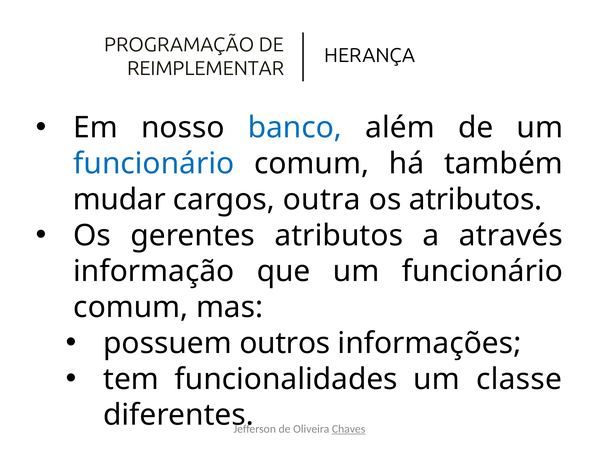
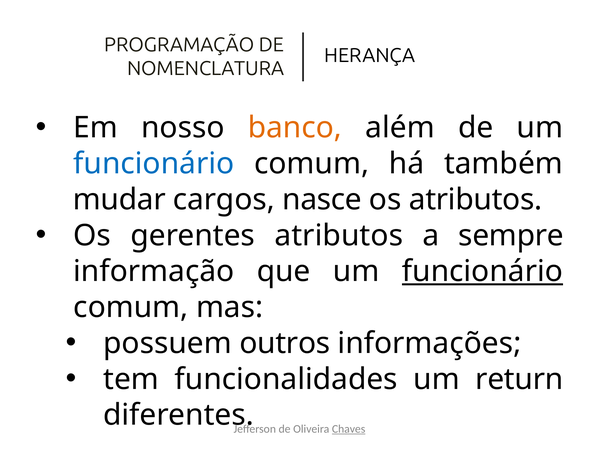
REIMPLEMENTAR: REIMPLEMENTAR -> NOMENCLATURA
banco colour: blue -> orange
outra: outra -> nasce
através: através -> sempre
funcionário at (482, 272) underline: none -> present
classe: classe -> return
